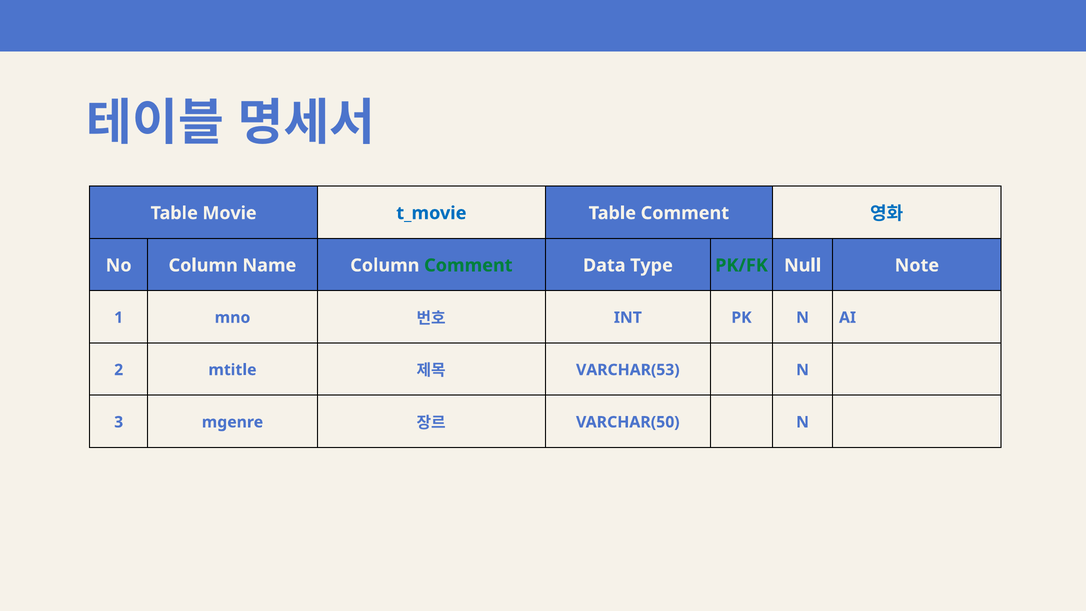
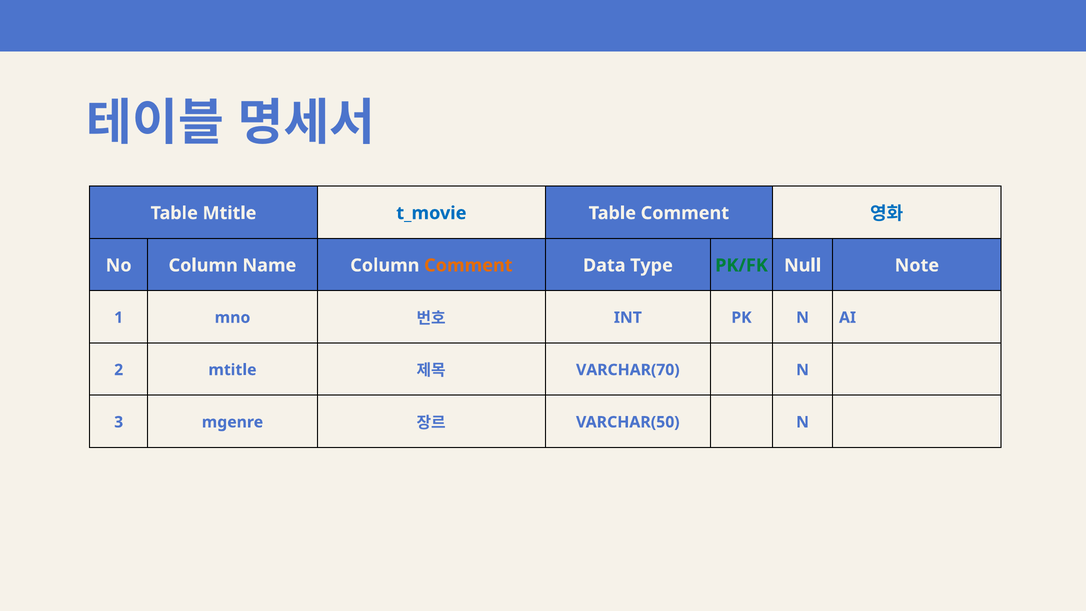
Table Movie: Movie -> Mtitle
Comment at (468, 265) colour: green -> orange
VARCHAR(53: VARCHAR(53 -> VARCHAR(70
